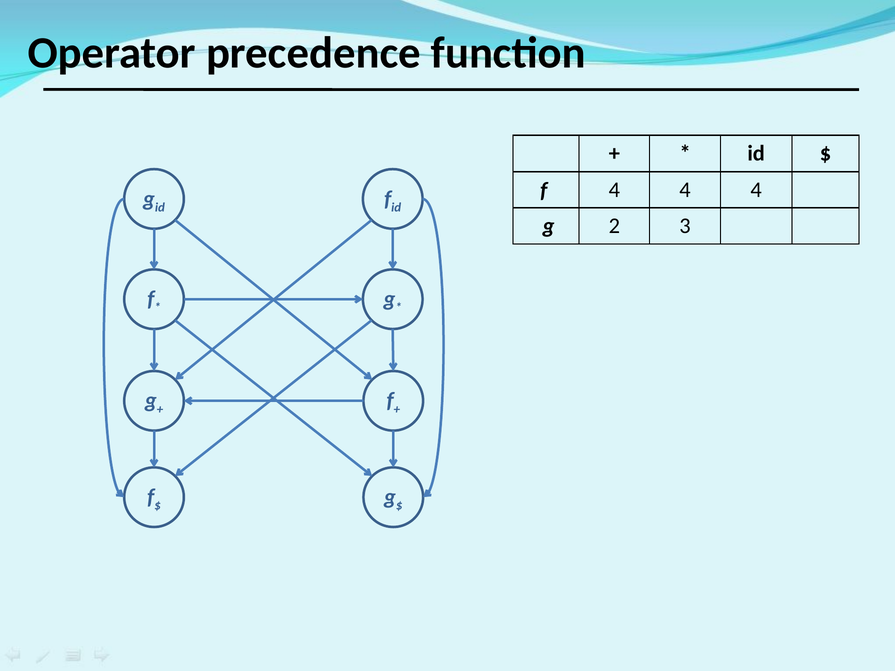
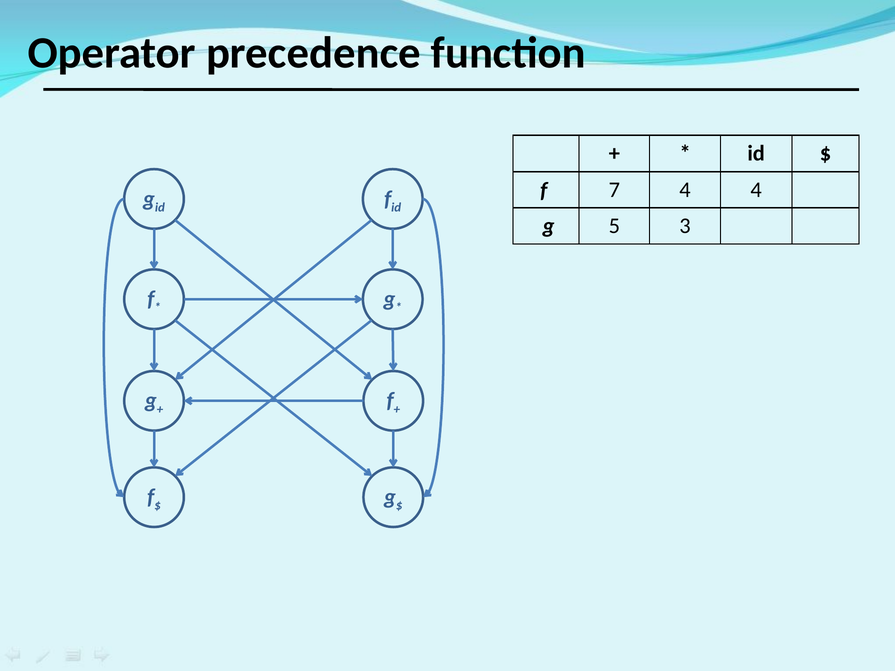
f 4: 4 -> 7
g 2: 2 -> 5
